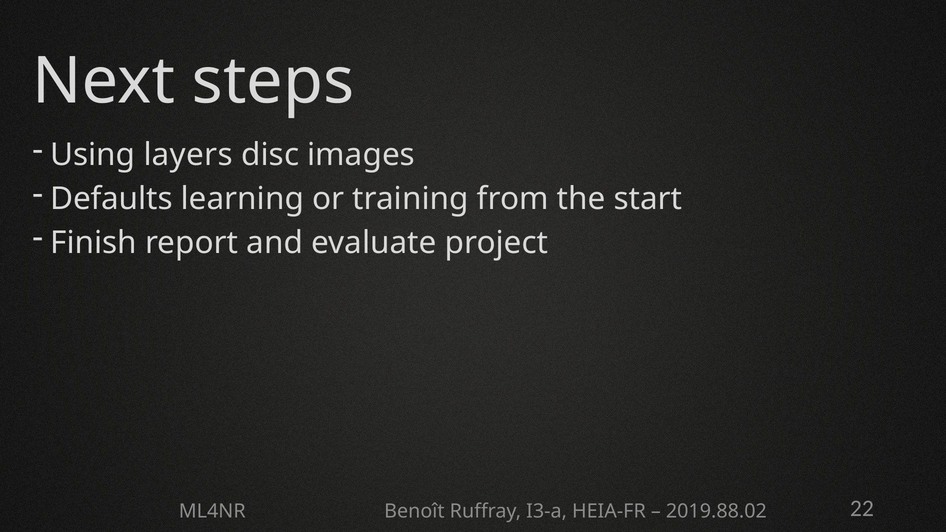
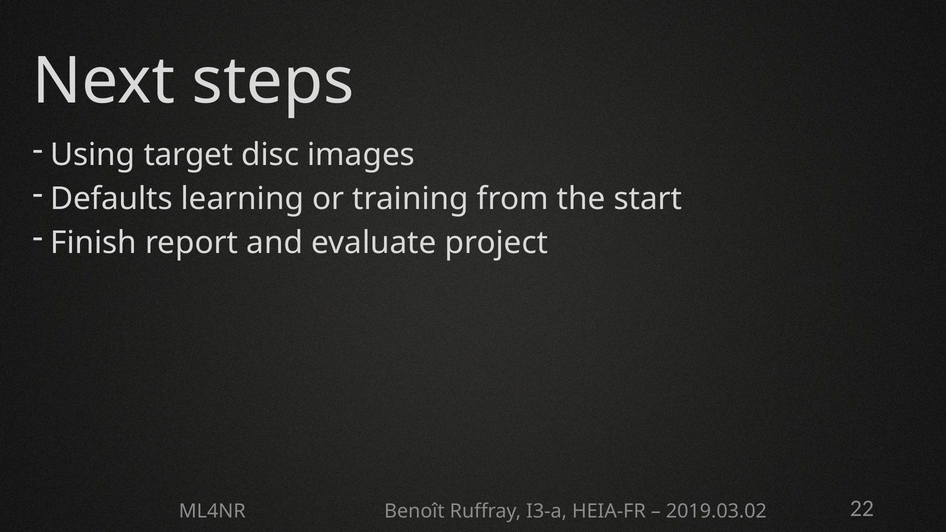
layers: layers -> target
2019.88.02: 2019.88.02 -> 2019.03.02
